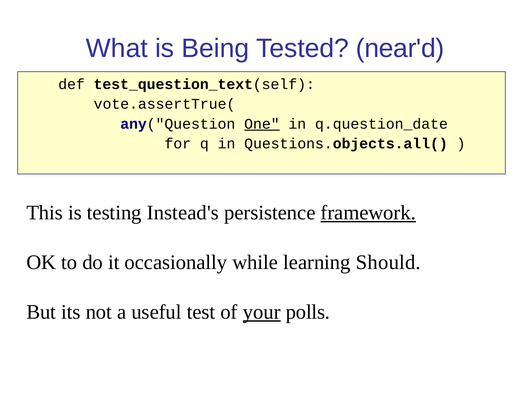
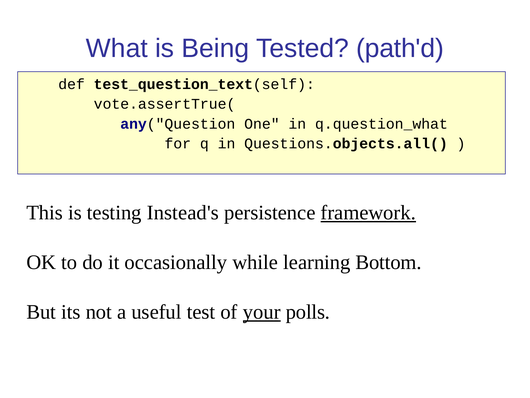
near'd: near'd -> path'd
One underline: present -> none
q.question_date: q.question_date -> q.question_what
Should: Should -> Bottom
